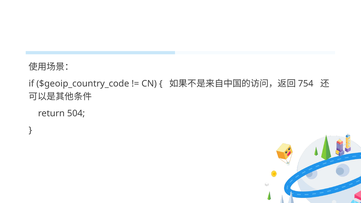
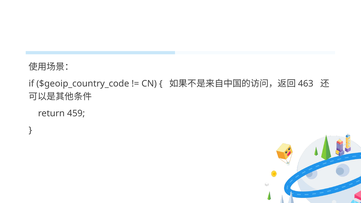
754: 754 -> 463
504: 504 -> 459
